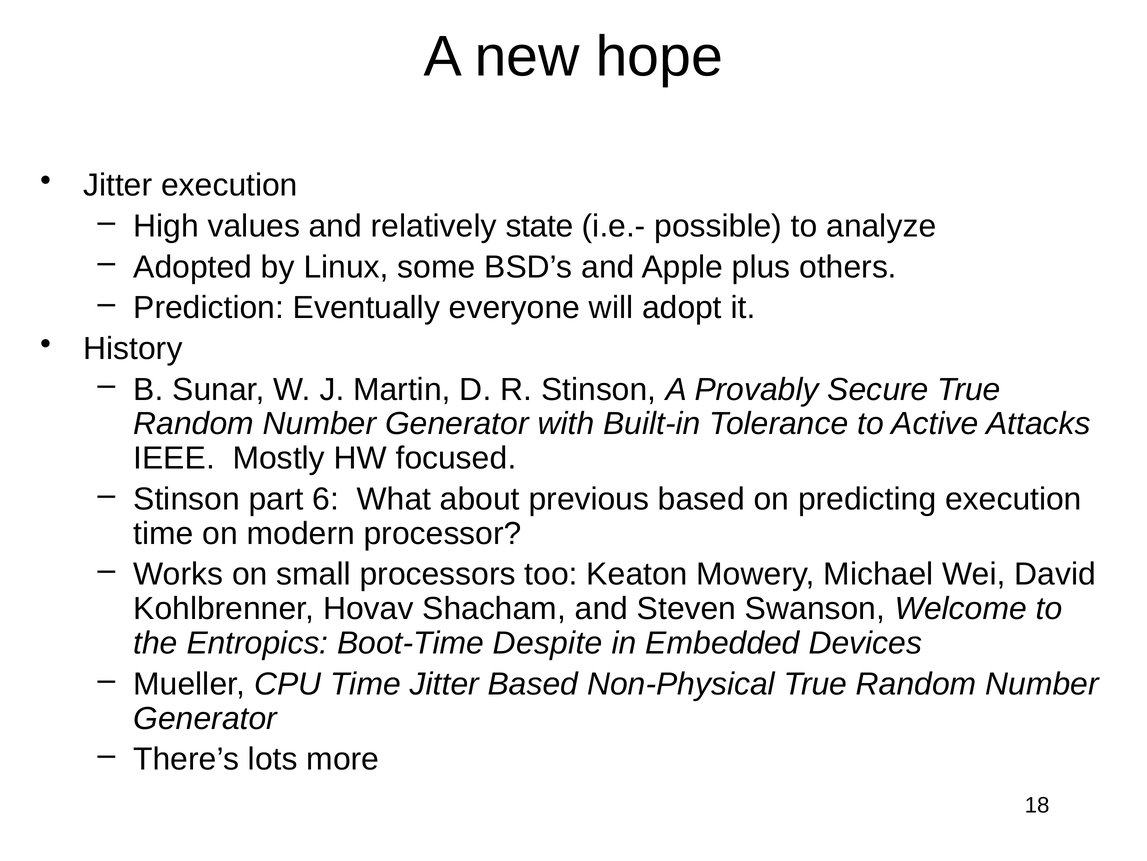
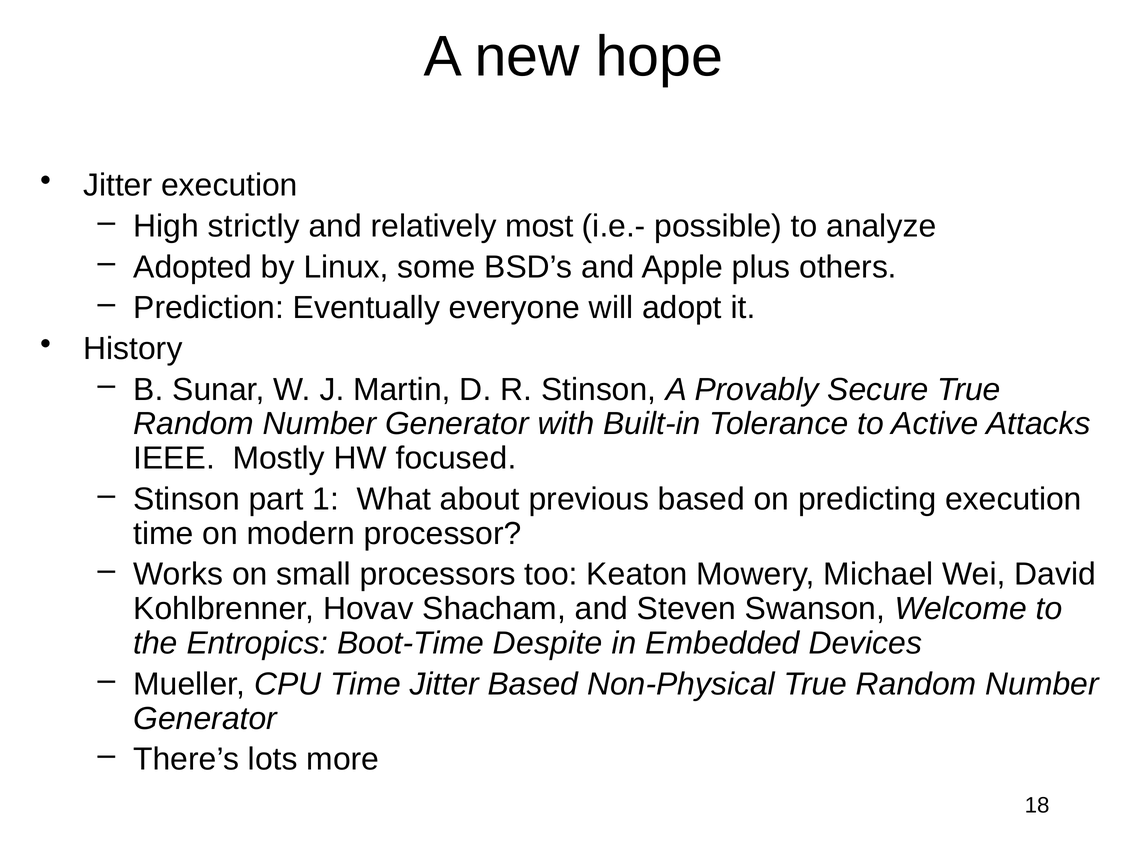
values: values -> strictly
state: state -> most
6: 6 -> 1
